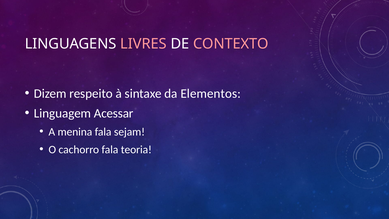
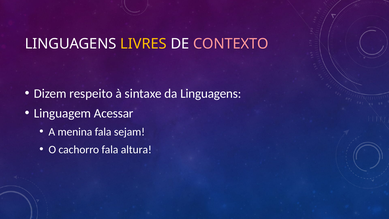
LIVRES colour: pink -> yellow
da Elementos: Elementos -> Linguagens
teoria: teoria -> altura
